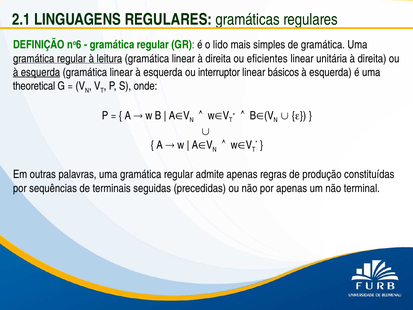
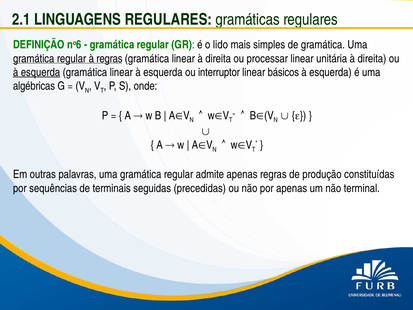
à leitura: leitura -> regras
eficientes: eficientes -> processar
theoretical: theoretical -> algébricas
